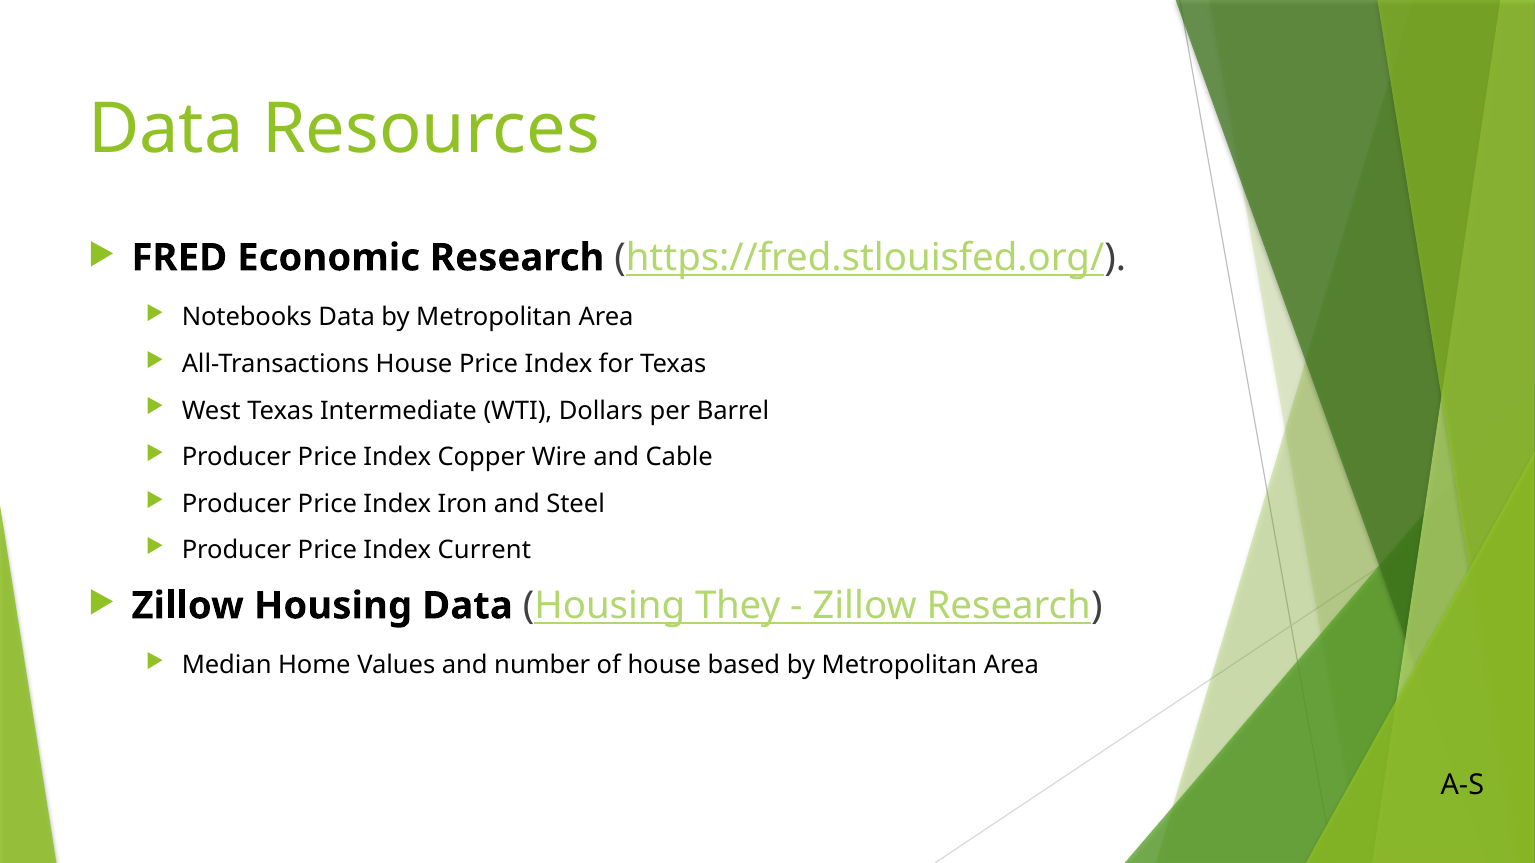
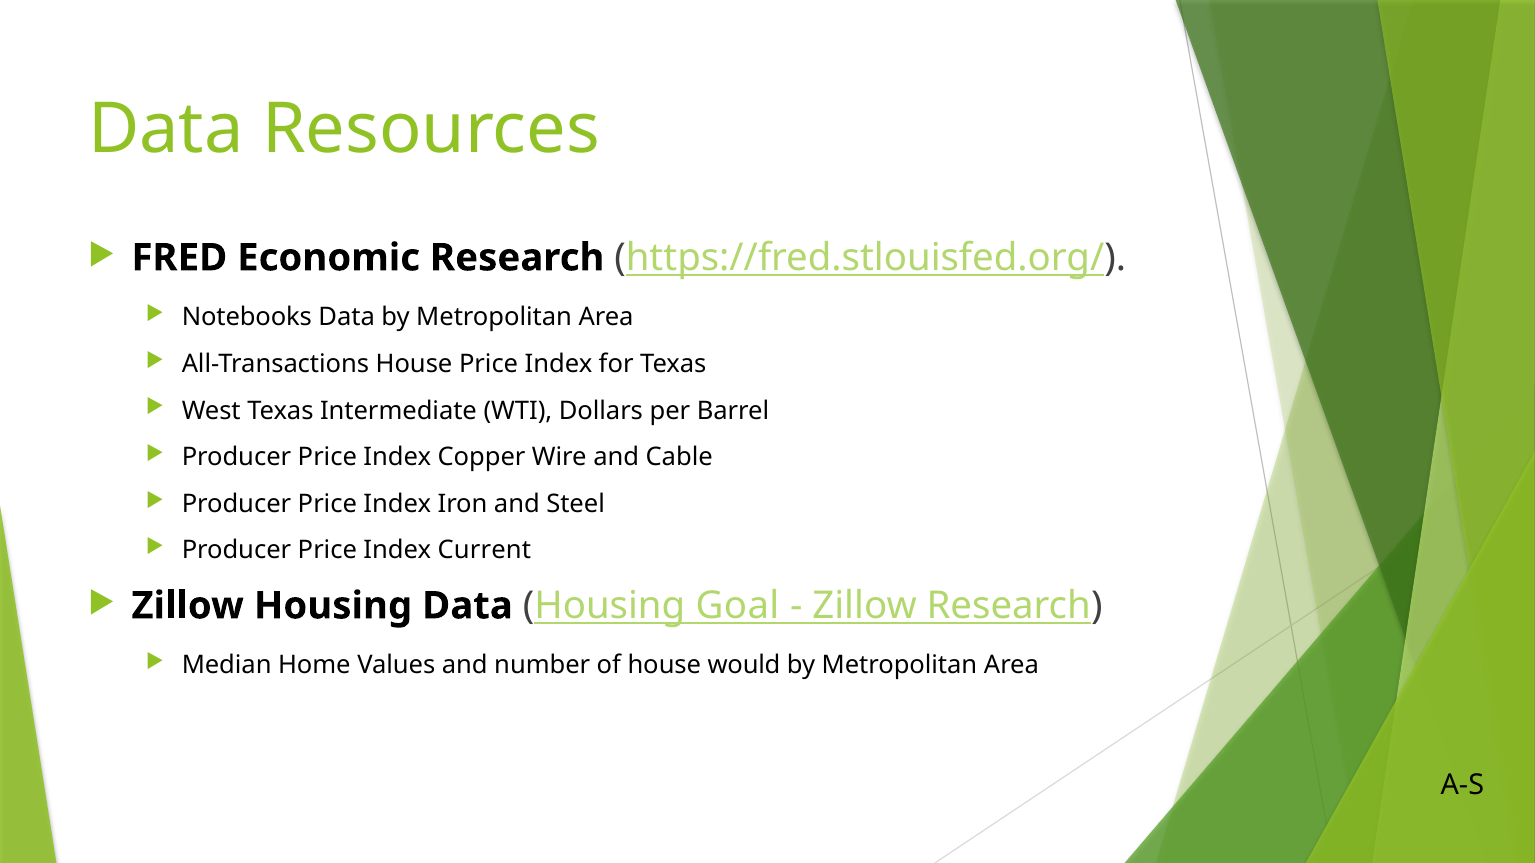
They: They -> Goal
based: based -> would
